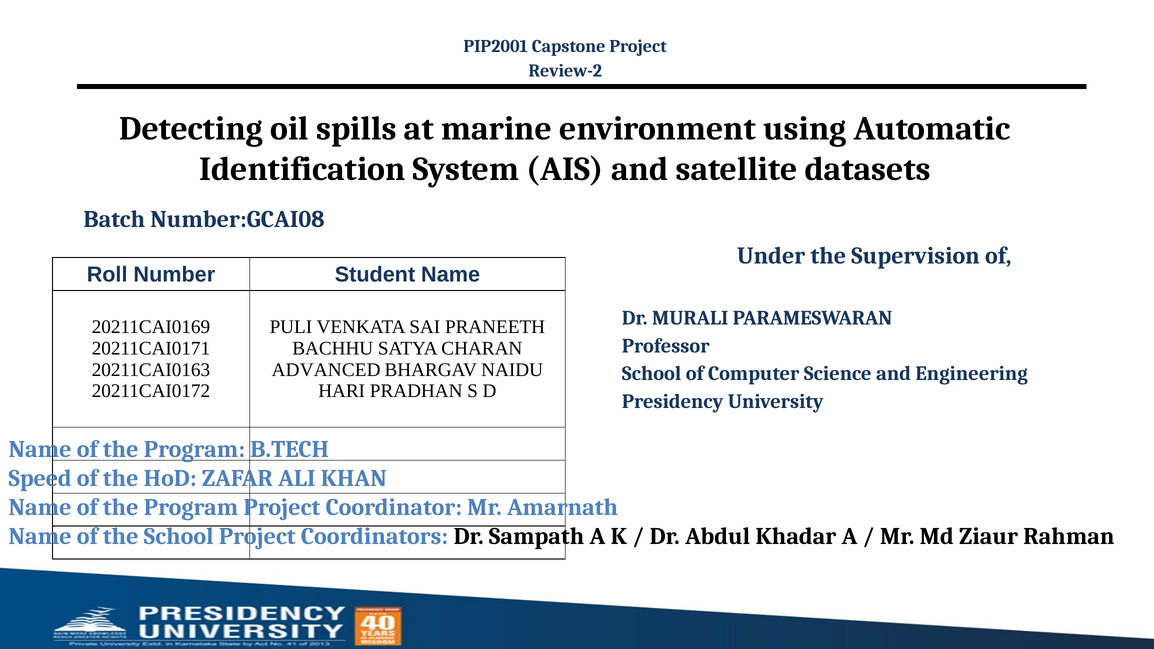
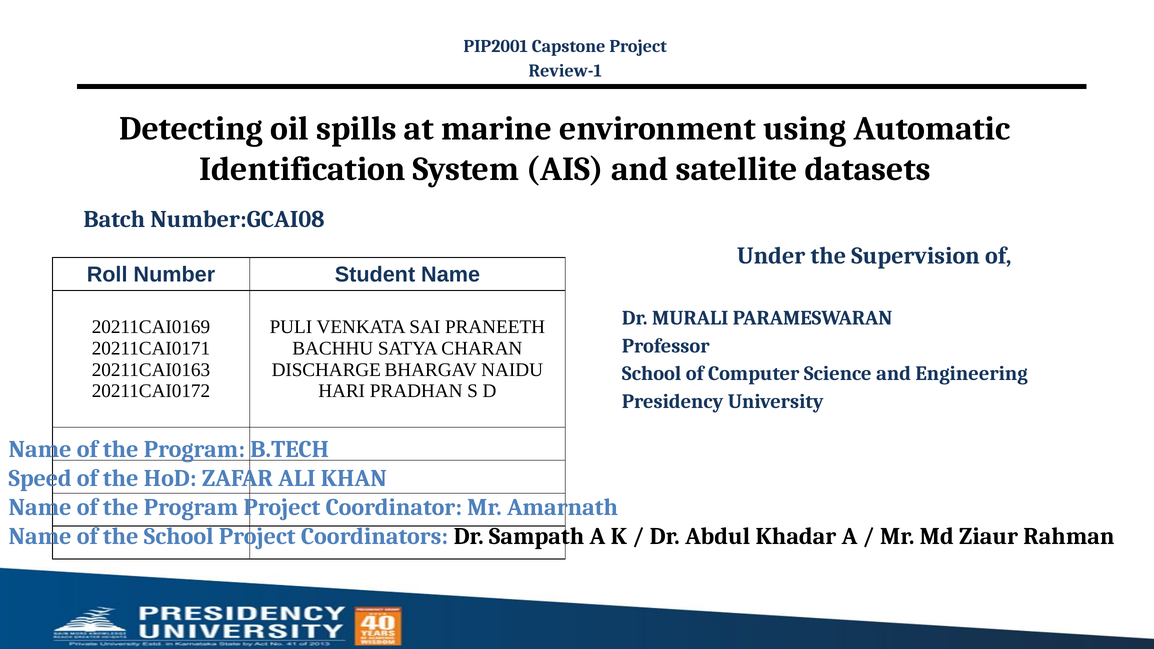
Review-2: Review-2 -> Review-1
ADVANCED: ADVANCED -> DISCHARGE
